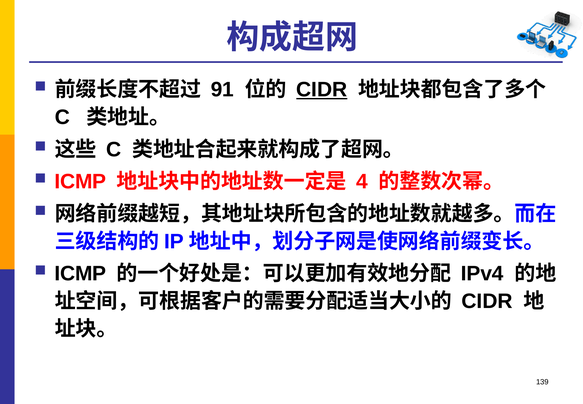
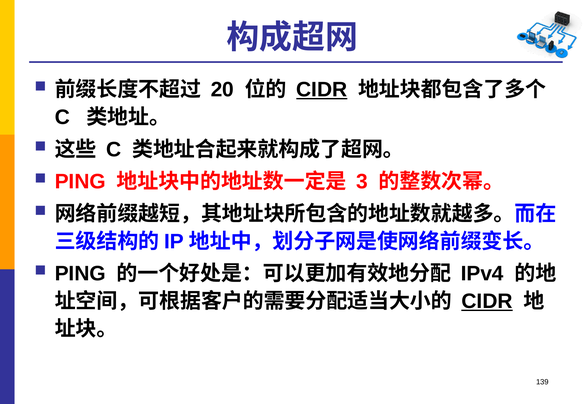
91: 91 -> 20
ICMP at (80, 182): ICMP -> PING
4: 4 -> 3
ICMP at (80, 273): ICMP -> PING
CIDR at (487, 301) underline: none -> present
